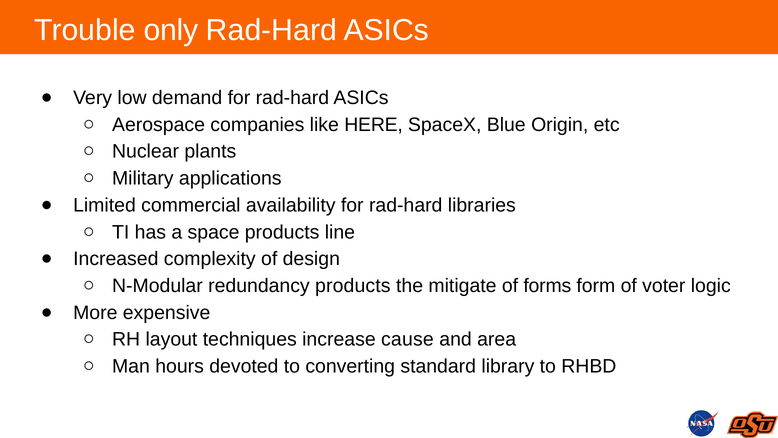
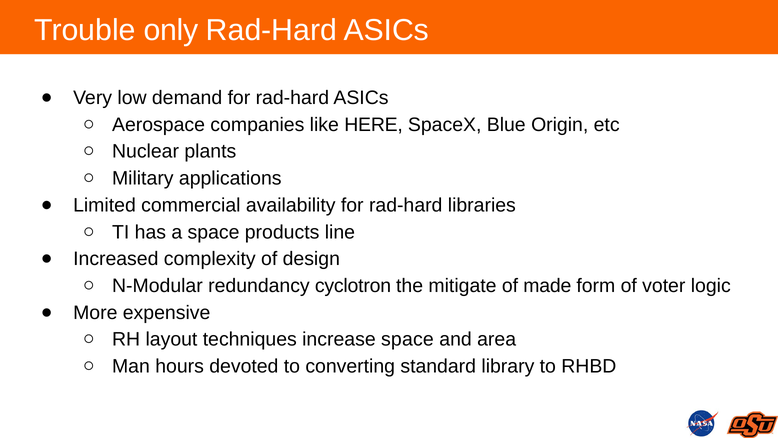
redundancy products: products -> cyclotron
forms: forms -> made
increase cause: cause -> space
